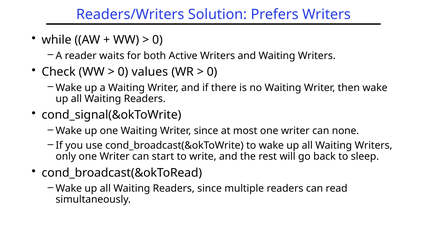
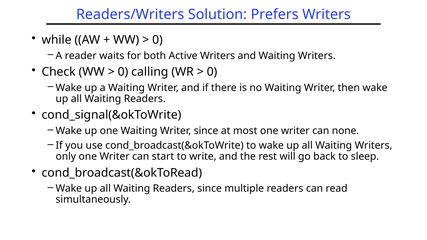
values: values -> calling
